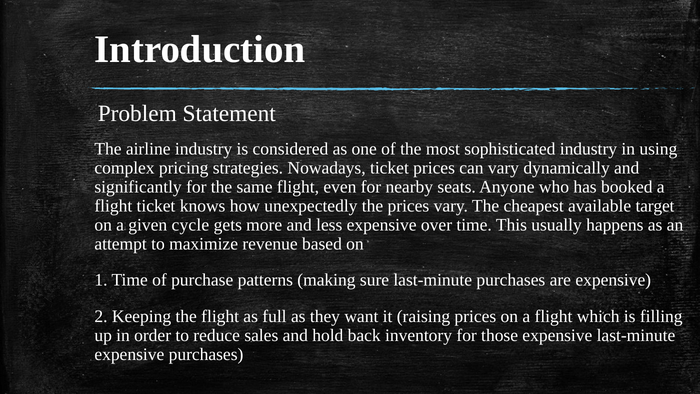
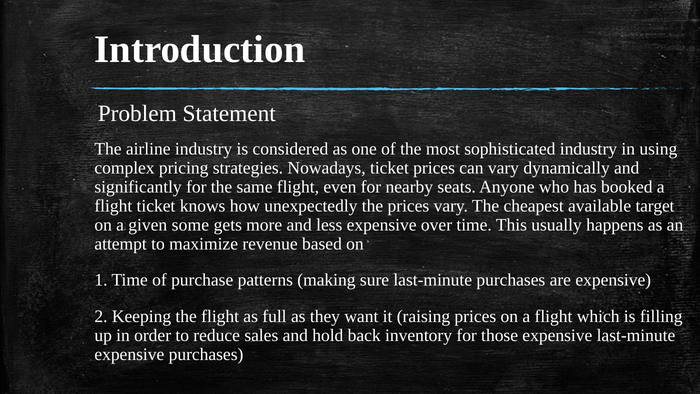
cycle: cycle -> some
